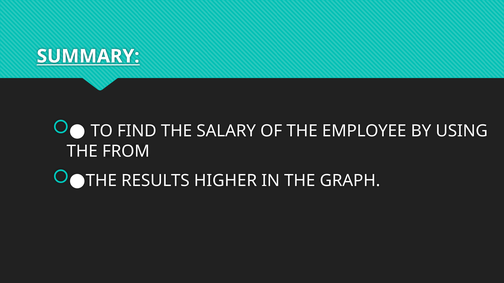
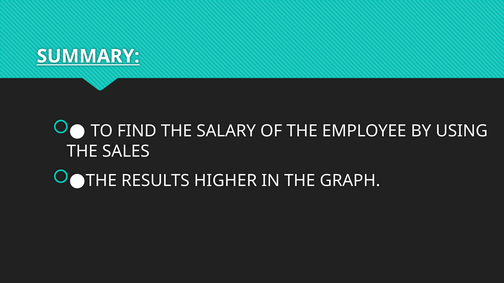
FROM: FROM -> SALES
